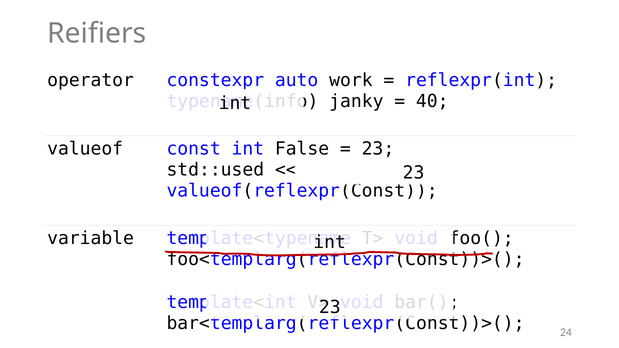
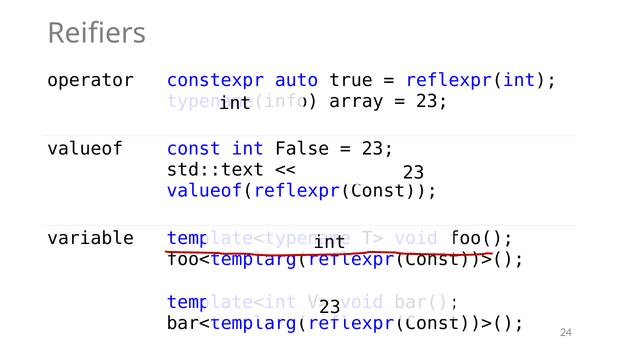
work: work -> true
janky: janky -> array
40 at (432, 101): 40 -> 23
std::used: std::used -> std::text
